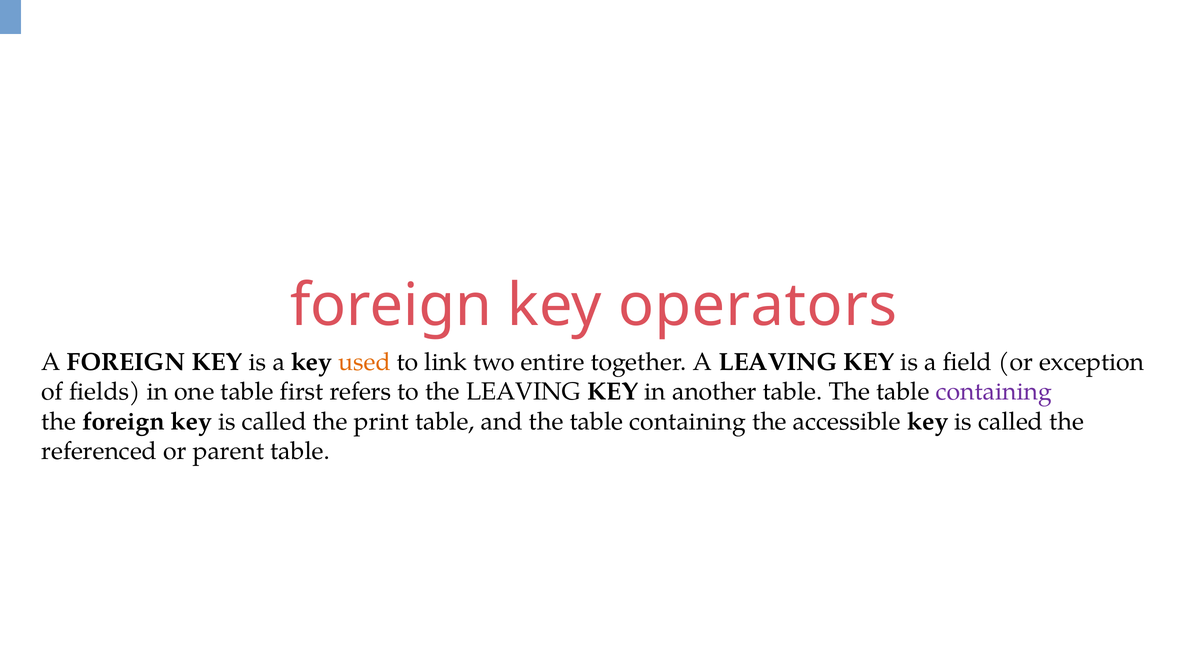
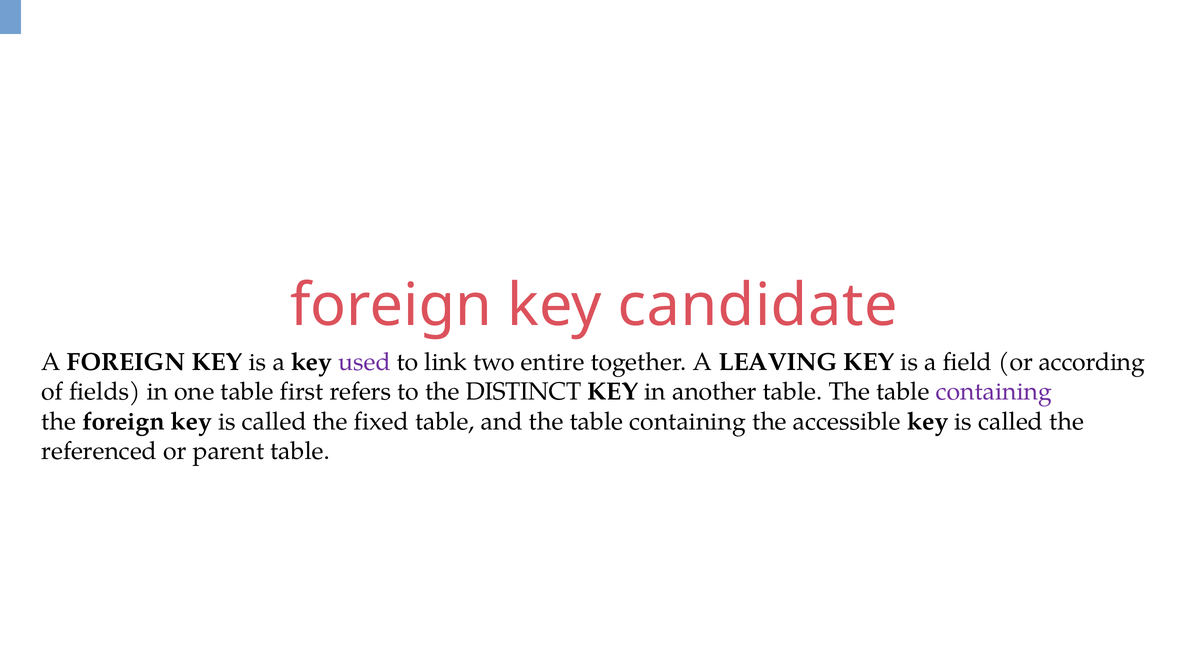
operators: operators -> candidate
used colour: orange -> purple
exception: exception -> according
the LEAVING: LEAVING -> DISTINCT
print: print -> fixed
